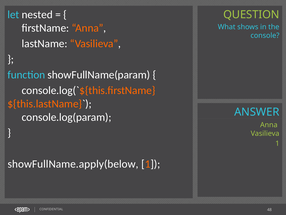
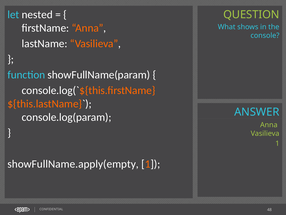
showFullName.apply(below: showFullName.apply(below -> showFullName.apply(empty
